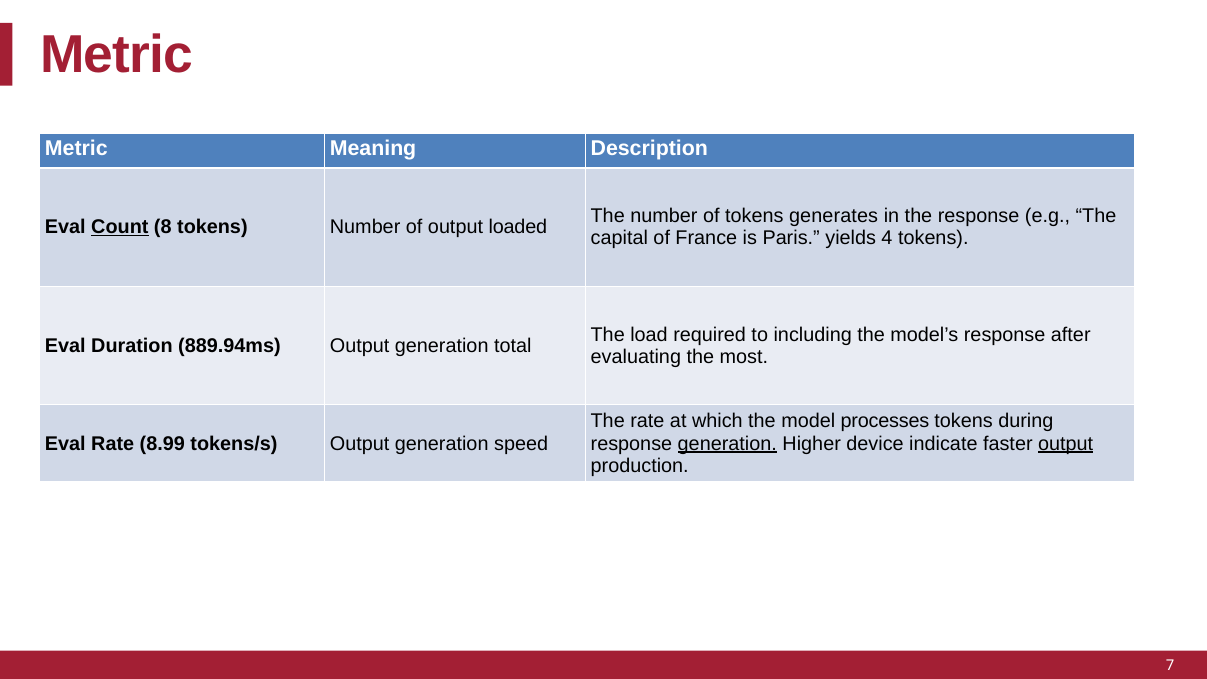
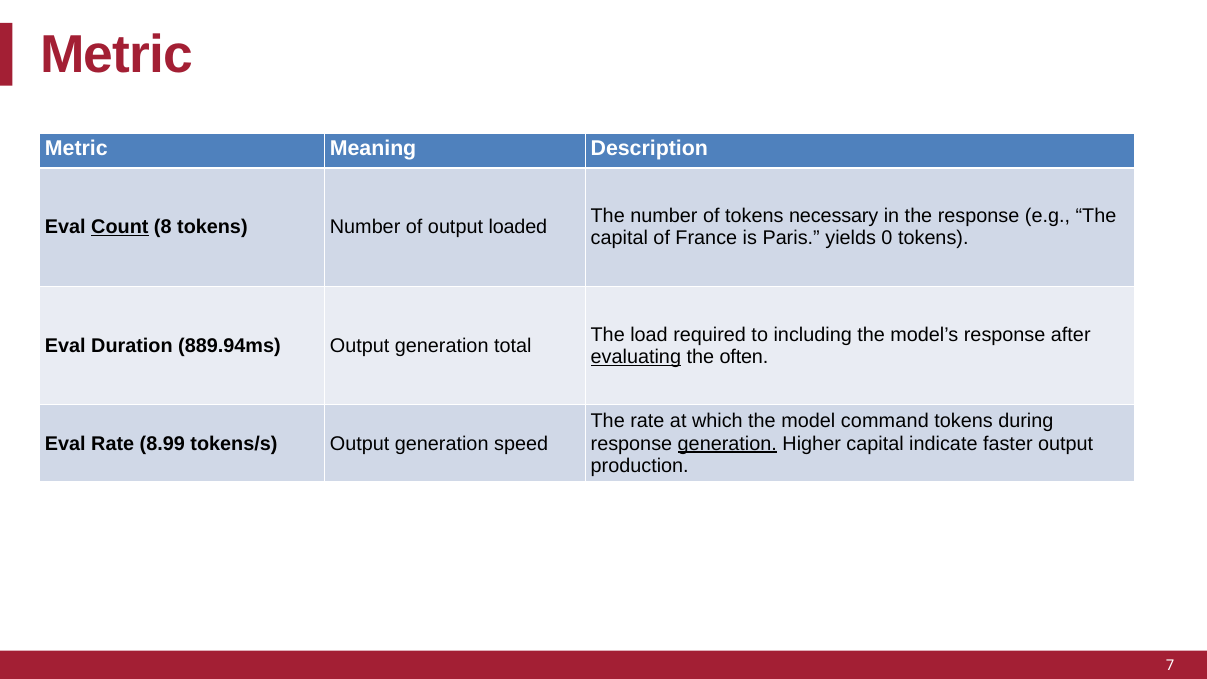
generates: generates -> necessary
4: 4 -> 0
evaluating underline: none -> present
most: most -> often
processes: processes -> command
Higher device: device -> capital
output at (1066, 443) underline: present -> none
